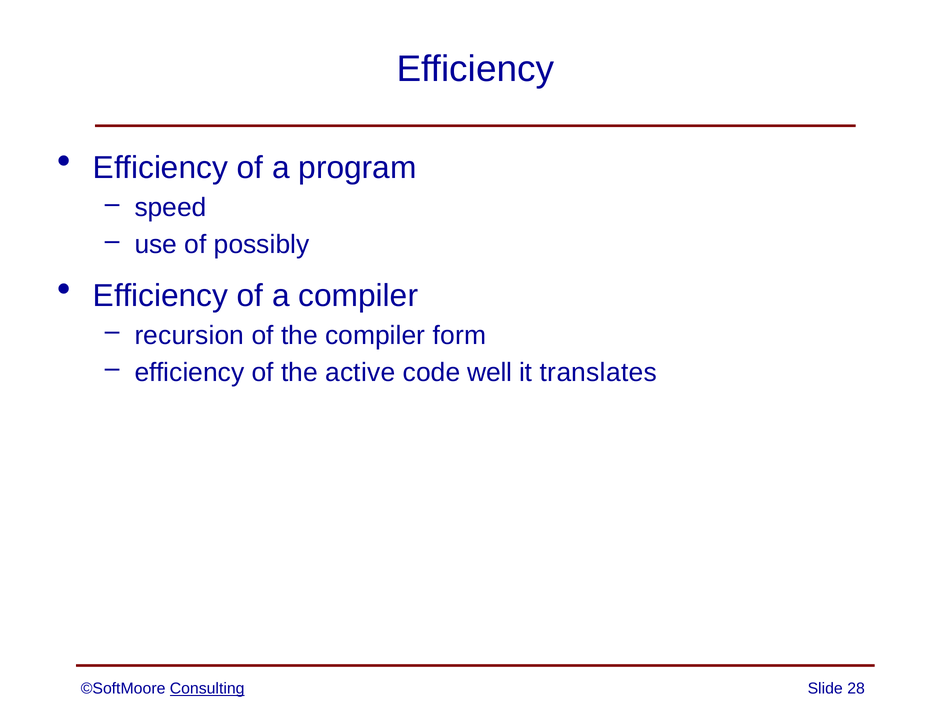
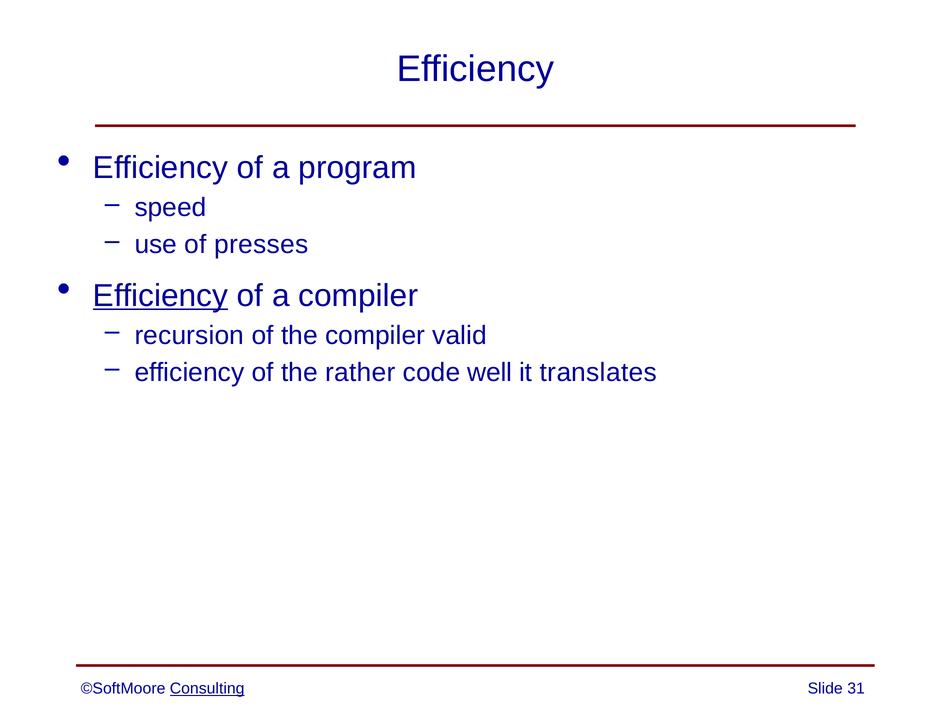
possibly: possibly -> presses
Efficiency at (161, 296) underline: none -> present
form: form -> valid
active: active -> rather
28: 28 -> 31
